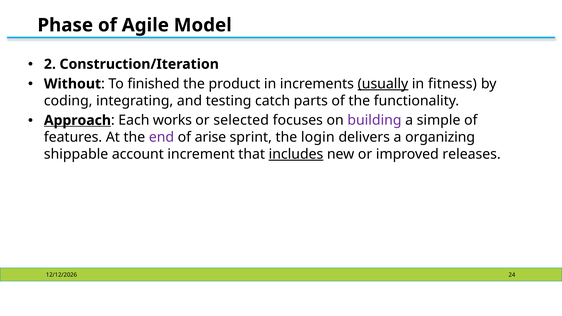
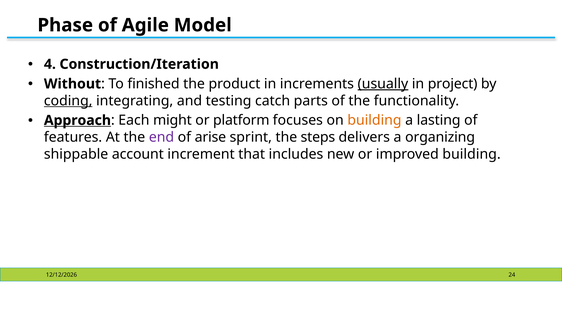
2: 2 -> 4
fitness: fitness -> project
coding underline: none -> present
works: works -> might
selected: selected -> platform
building at (374, 120) colour: purple -> orange
simple: simple -> lasting
login: login -> steps
includes underline: present -> none
improved releases: releases -> building
